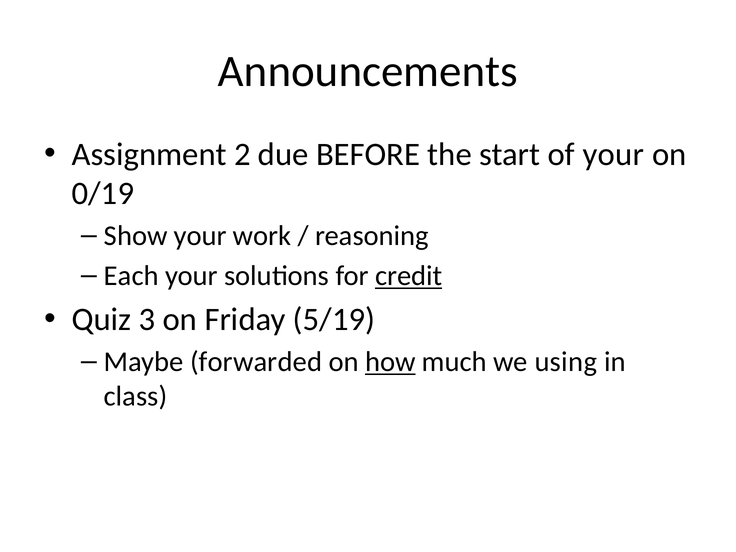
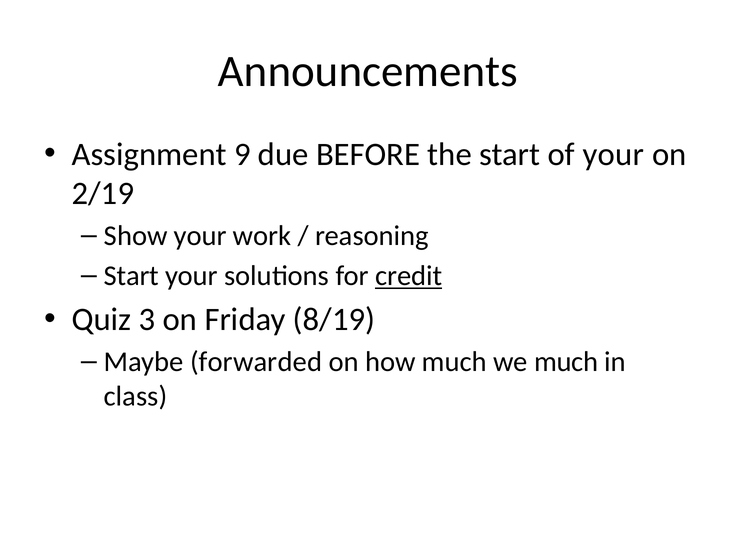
2: 2 -> 9
0/19: 0/19 -> 2/19
Each at (131, 276): Each -> Start
5/19: 5/19 -> 8/19
how underline: present -> none
we using: using -> much
